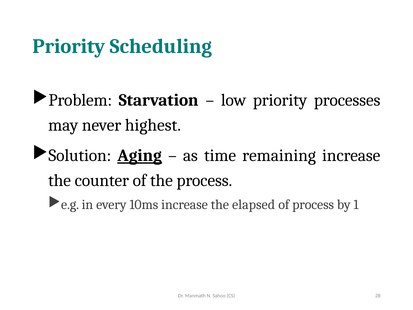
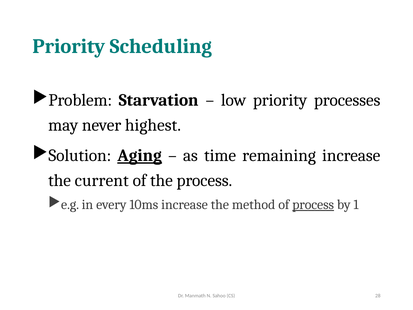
counter: counter -> current
elapsed: elapsed -> method
process at (313, 204) underline: none -> present
